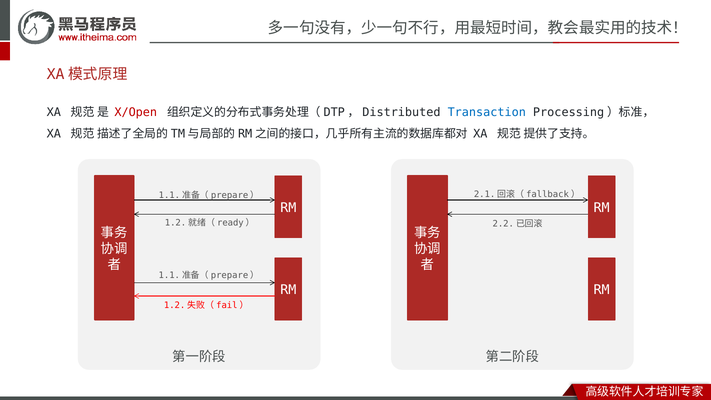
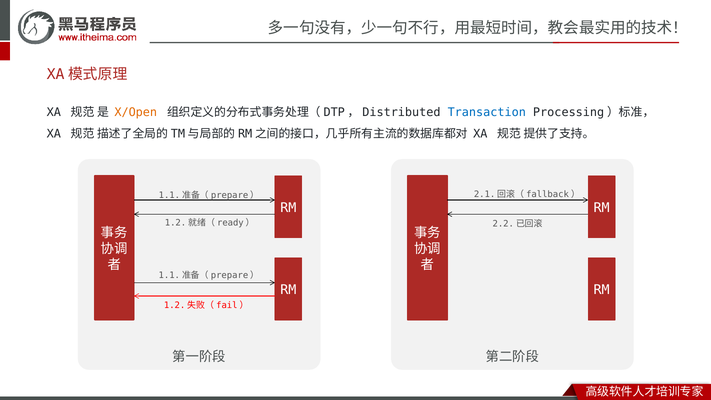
X/Open colour: red -> orange
